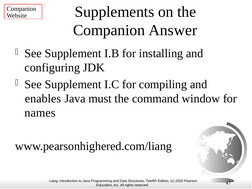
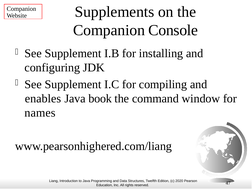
Answer: Answer -> Console
must: must -> book
